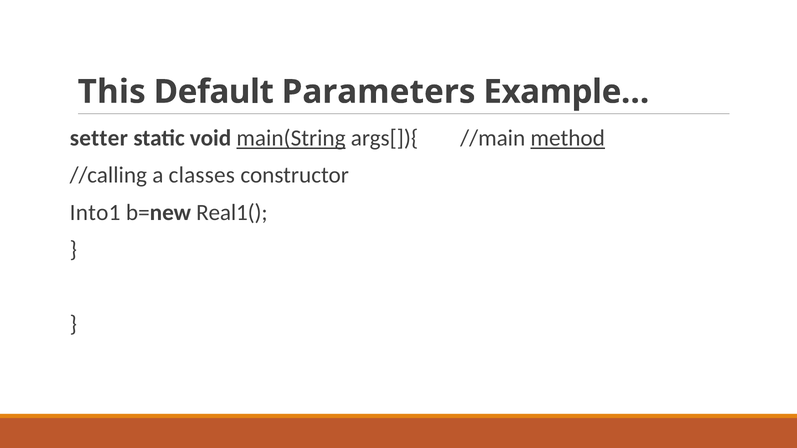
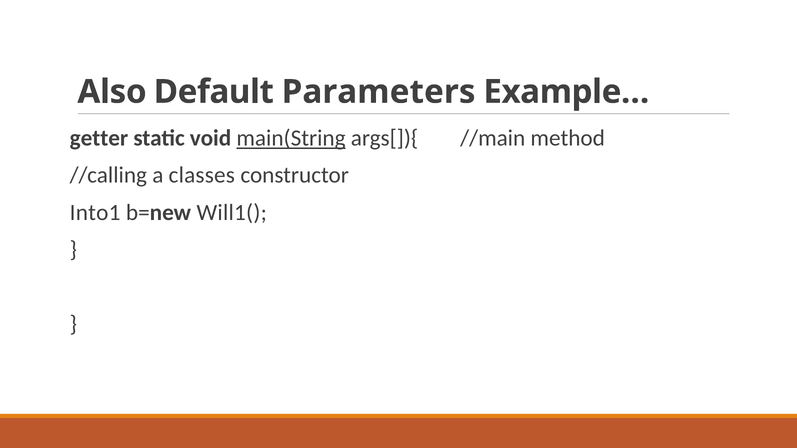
This: This -> Also
setter: setter -> getter
method underline: present -> none
Real1(: Real1( -> Will1(
